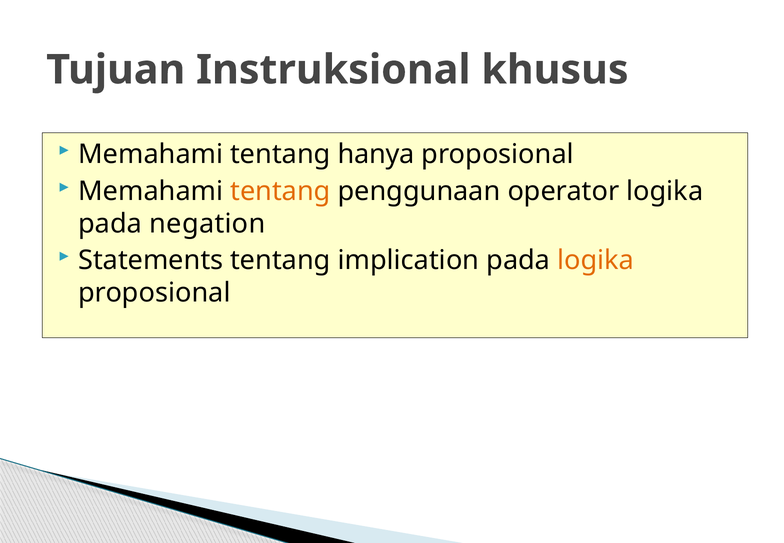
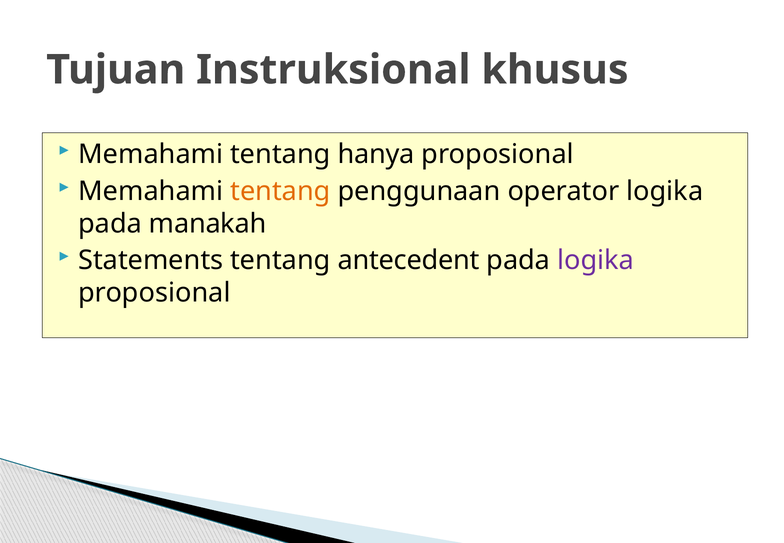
negation: negation -> manakah
implication: implication -> antecedent
logika at (596, 260) colour: orange -> purple
